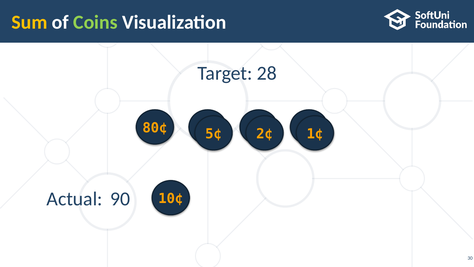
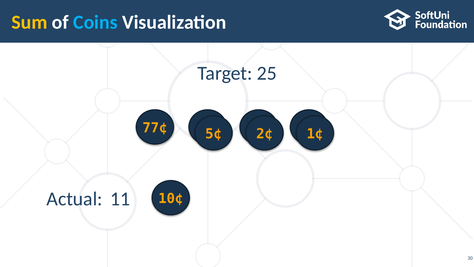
Coins colour: light green -> light blue
28: 28 -> 25
80¢: 80¢ -> 77¢
90: 90 -> 11
